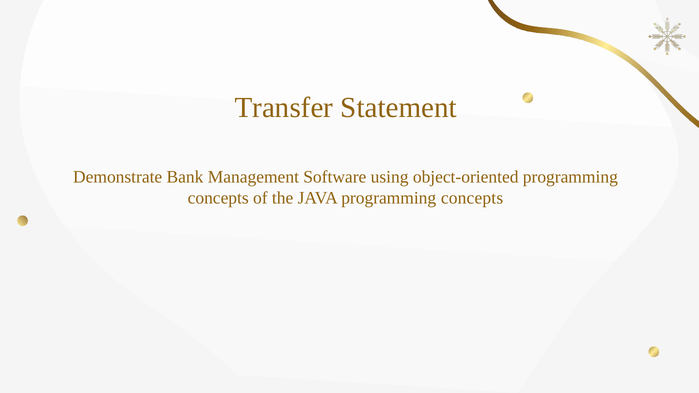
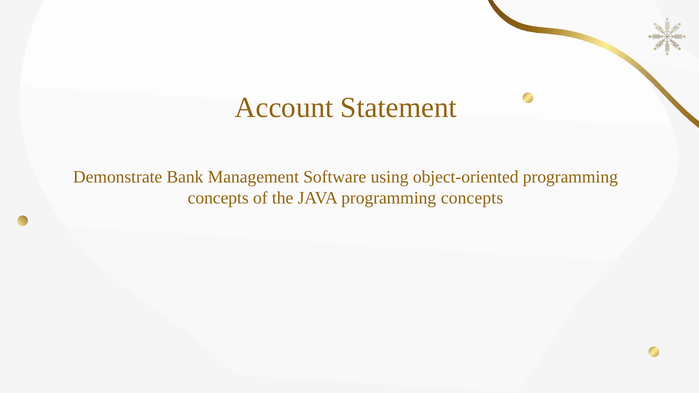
Transfer: Transfer -> Account
